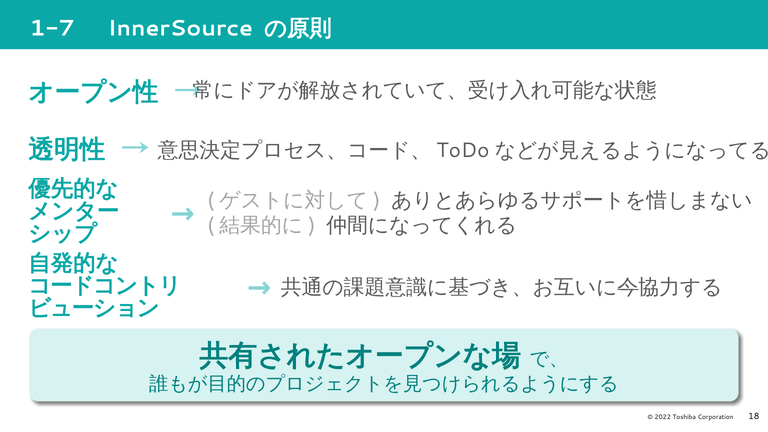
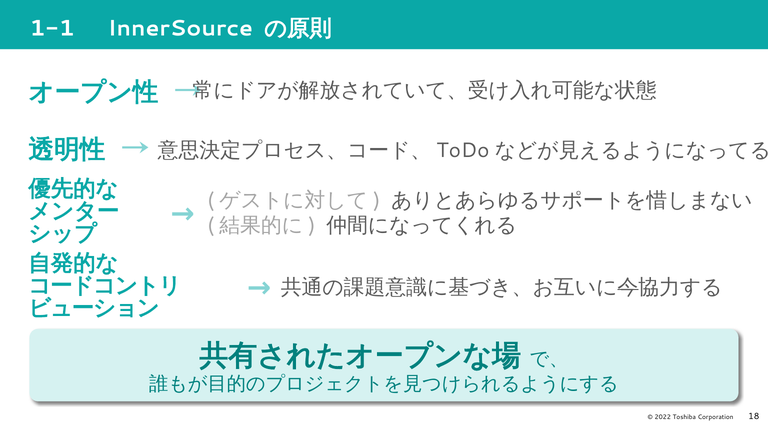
1-7: 1-7 -> 1-1
